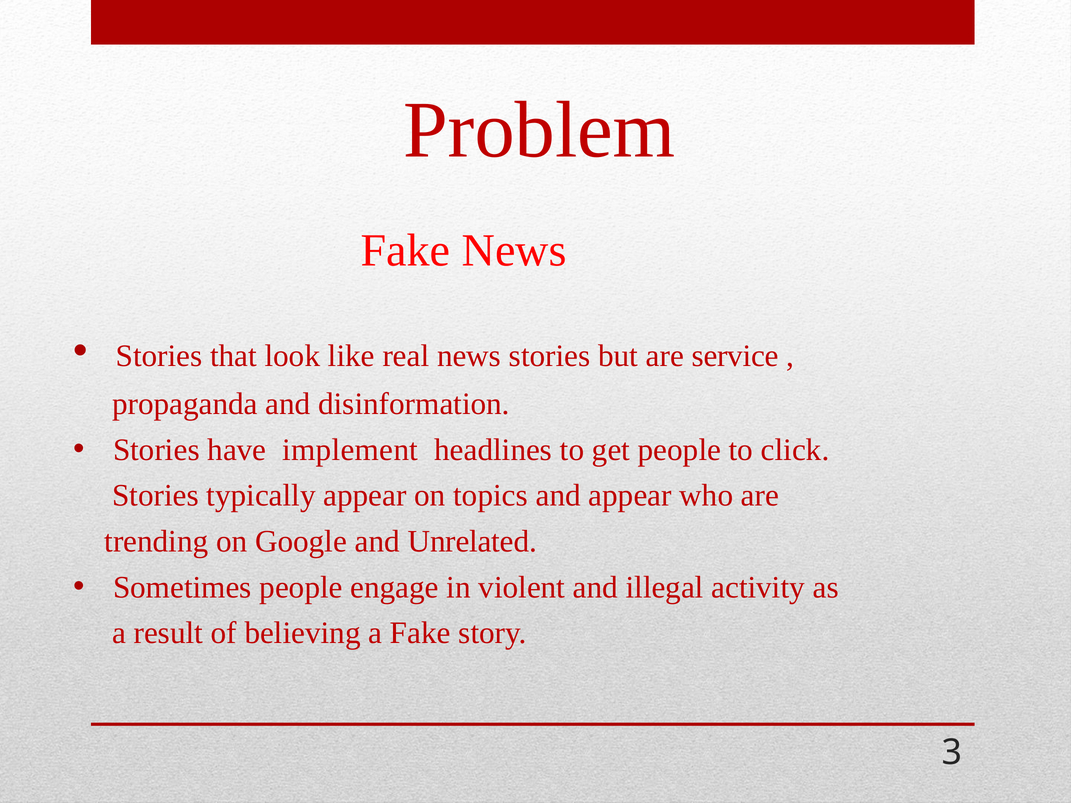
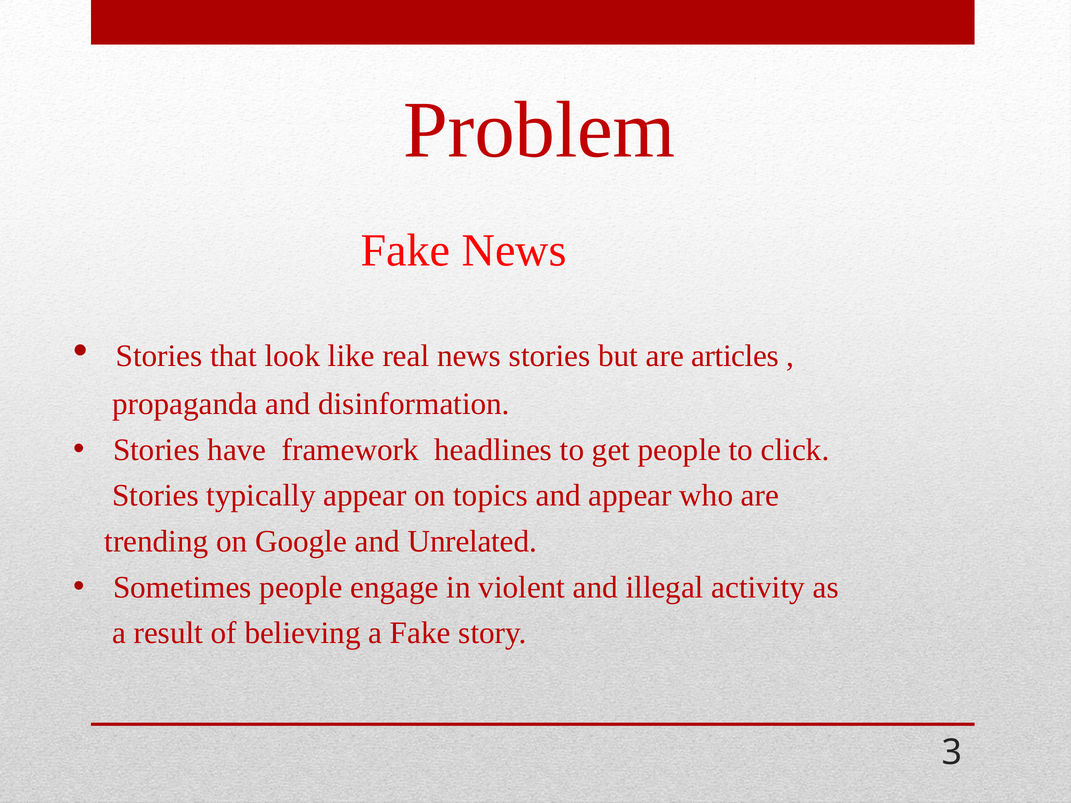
service: service -> articles
implement: implement -> framework
